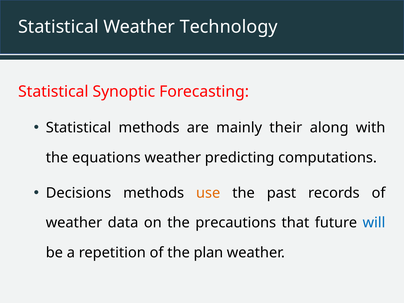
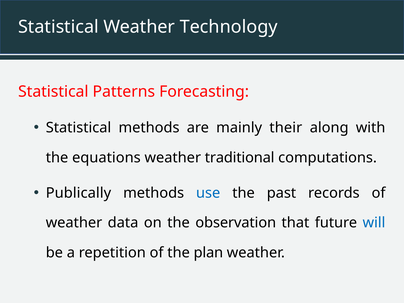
Synoptic: Synoptic -> Patterns
predicting: predicting -> traditional
Decisions: Decisions -> Publically
use colour: orange -> blue
precautions: precautions -> observation
